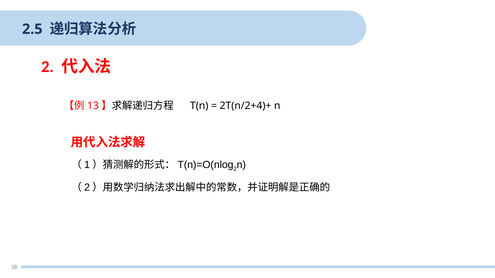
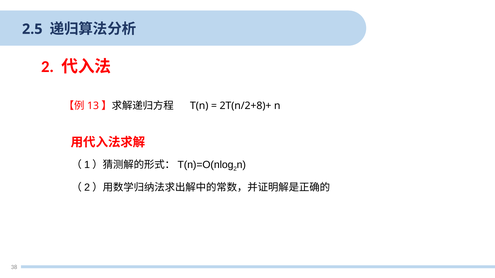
2T(n/2+4)+: 2T(n/2+4)+ -> 2T(n/2+8)+
